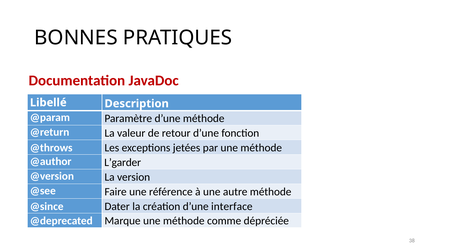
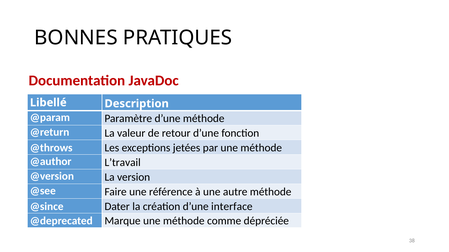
L’garder: L’garder -> L’travail
